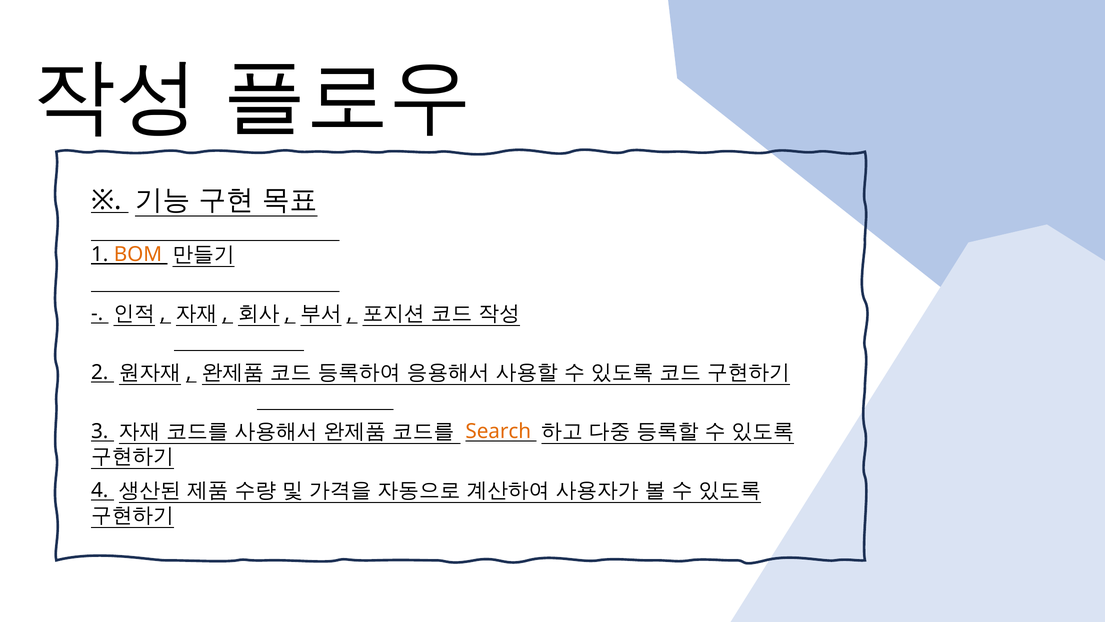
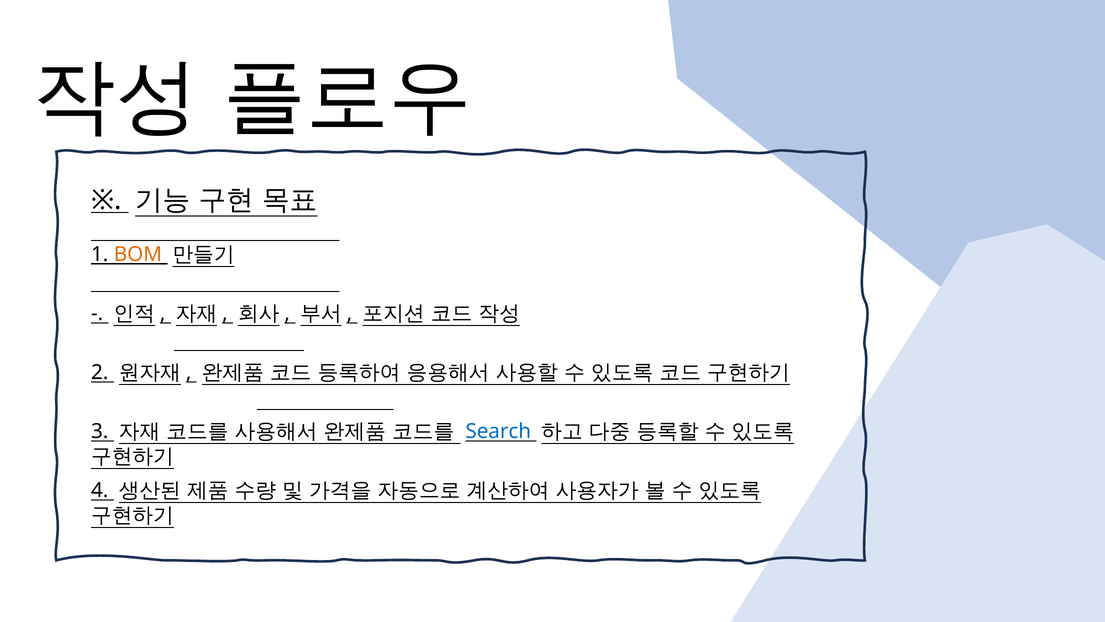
Search colour: orange -> blue
